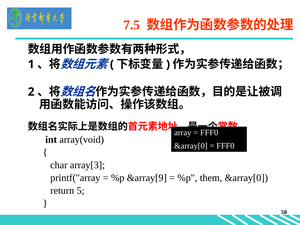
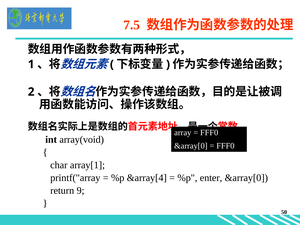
array[3: array[3 -> array[1
&array[9: &array[9 -> &array[4
them: them -> enter
5: 5 -> 9
